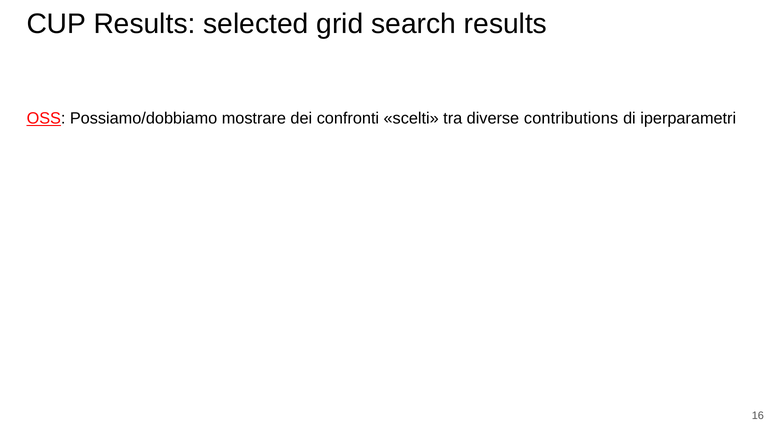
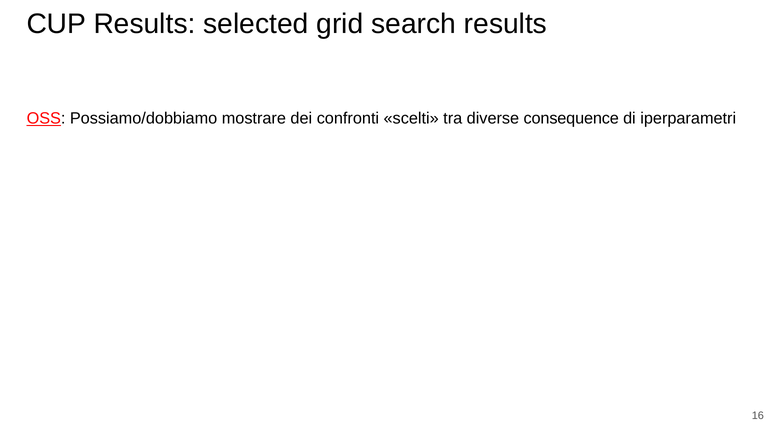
contributions: contributions -> consequence
